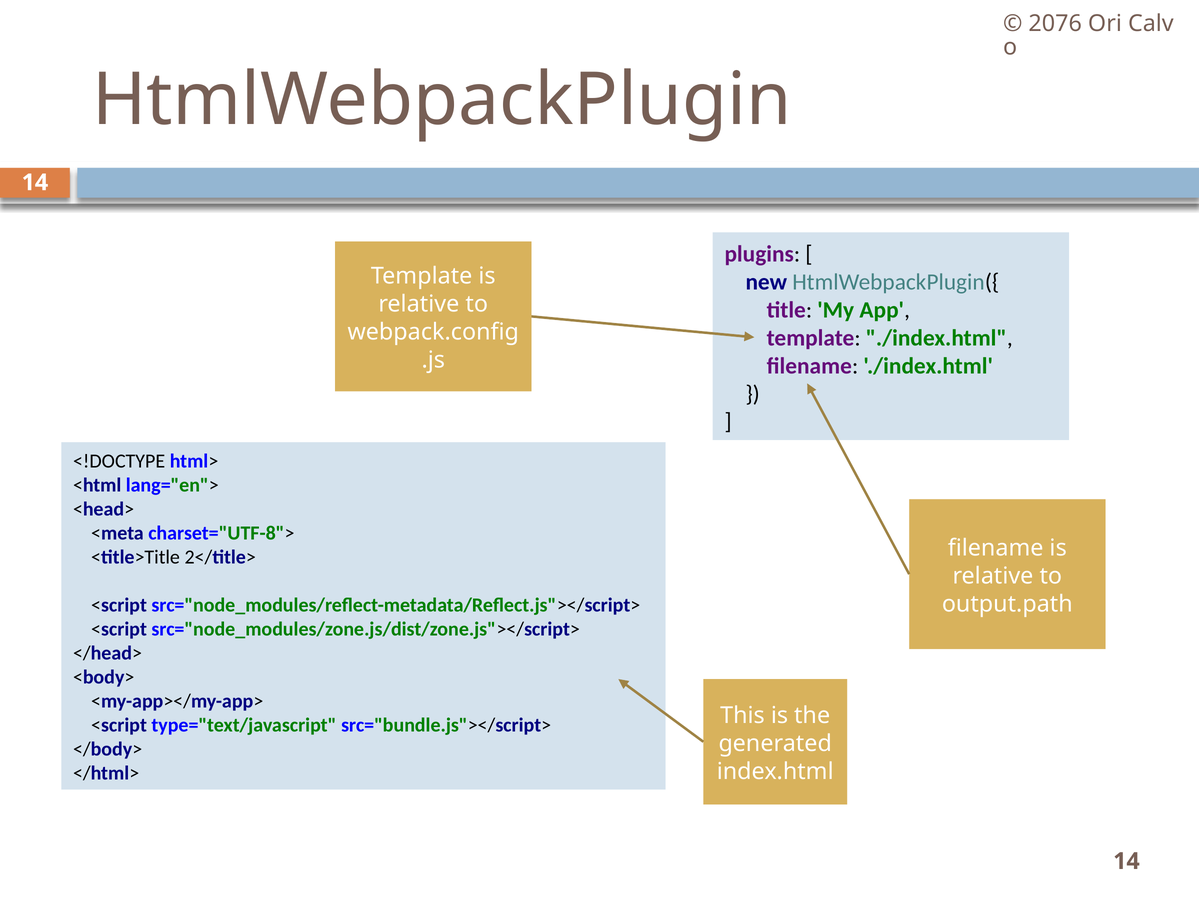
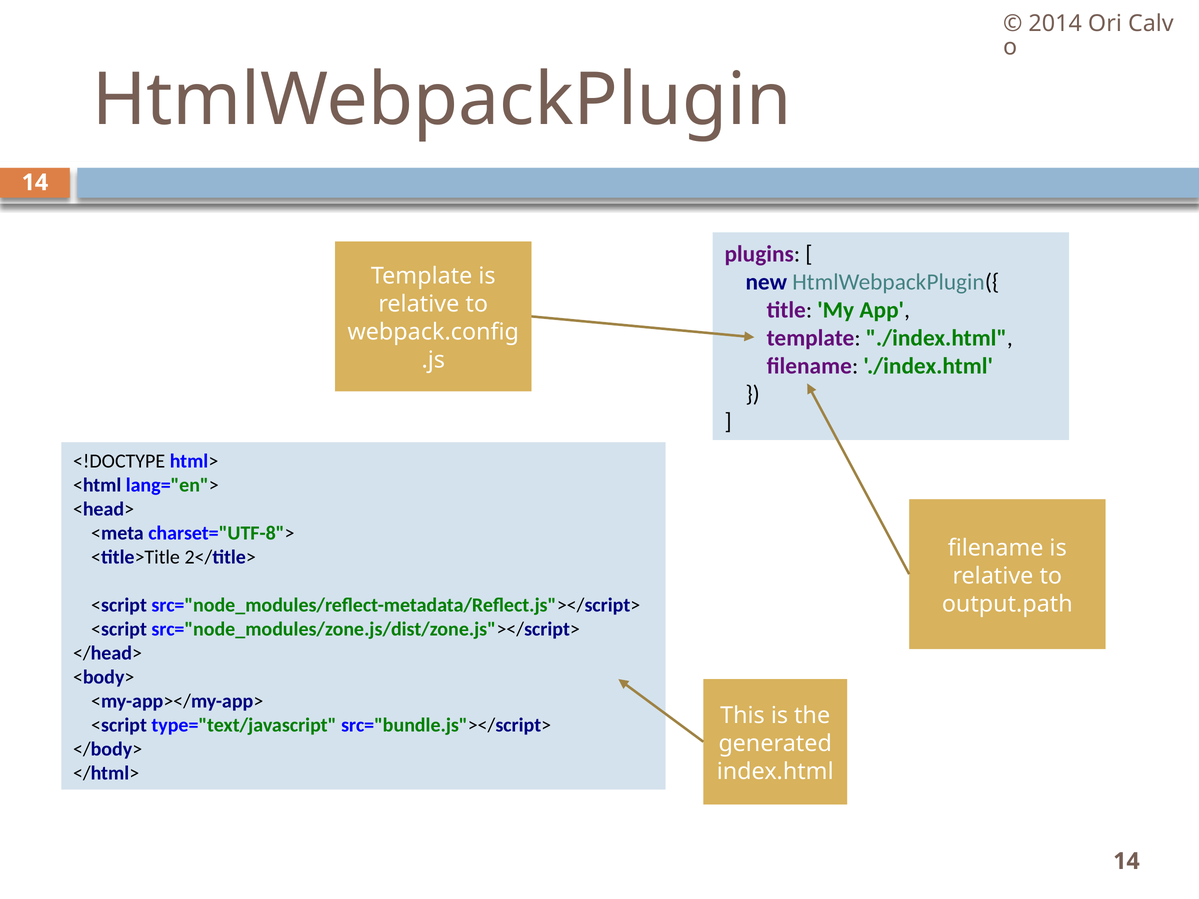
2076: 2076 -> 2014
